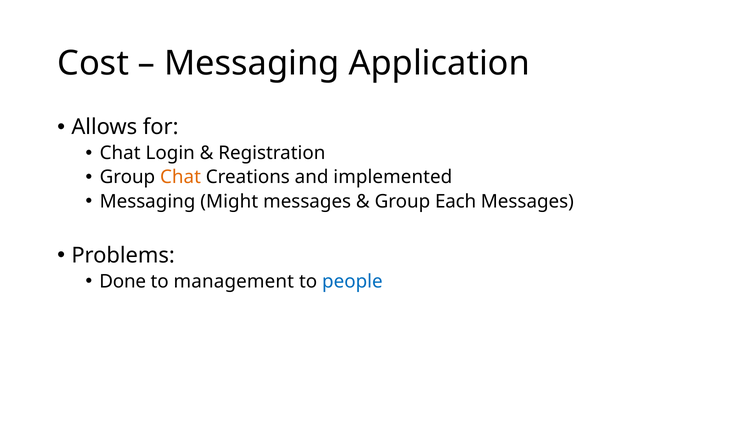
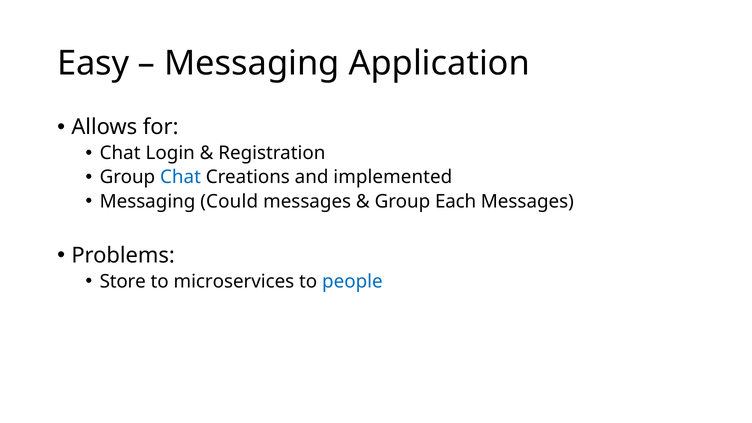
Cost: Cost -> Easy
Chat at (180, 177) colour: orange -> blue
Might: Might -> Could
Done: Done -> Store
management: management -> microservices
